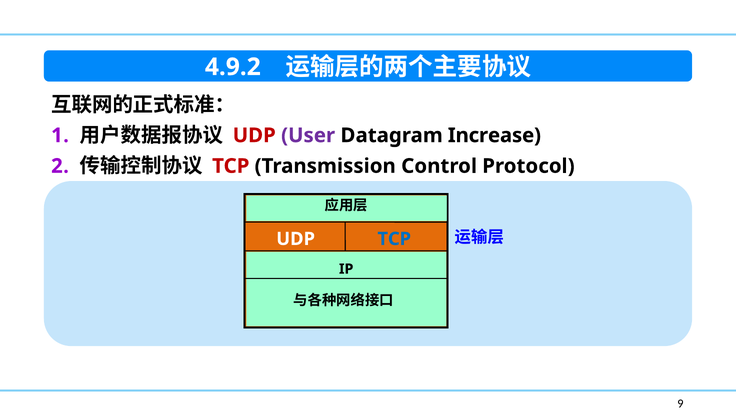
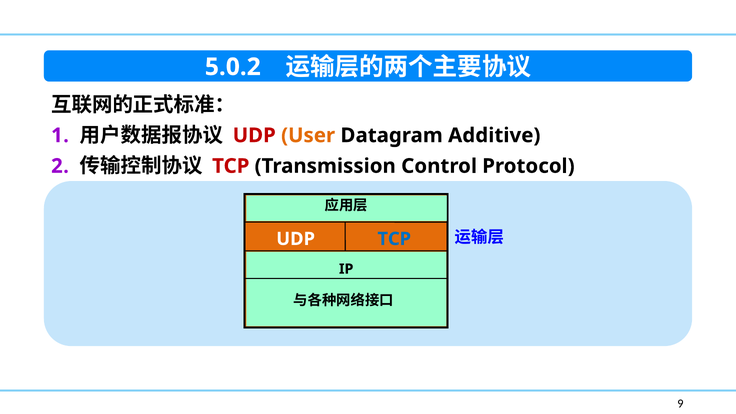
4.9.2: 4.9.2 -> 5.0.2
User colour: purple -> orange
Increase: Increase -> Additive
